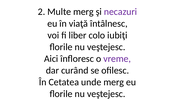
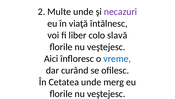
Multe merg: merg -> unde
iubiţi: iubiţi -> slavă
vreme colour: purple -> blue
